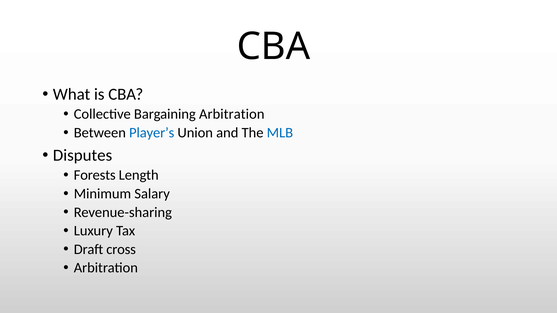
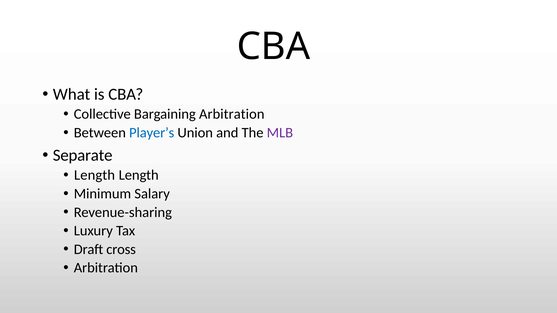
MLB colour: blue -> purple
Disputes: Disputes -> Separate
Forests at (95, 175): Forests -> Length
